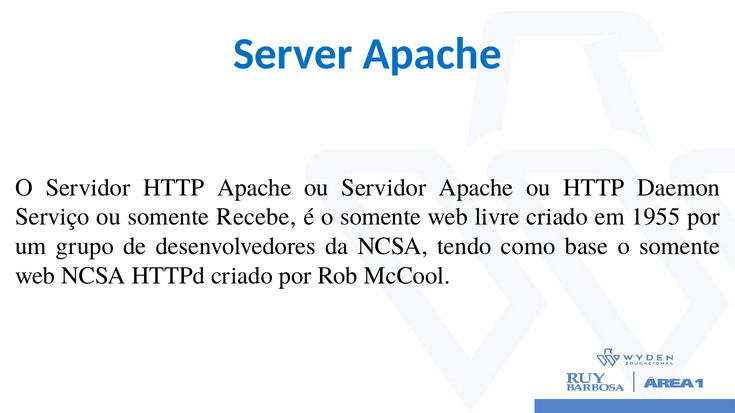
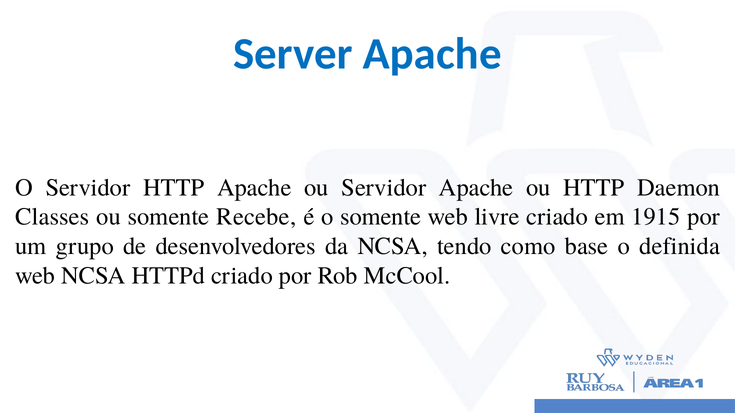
Serviço: Serviço -> Classes
1955: 1955 -> 1915
base o somente: somente -> definida
